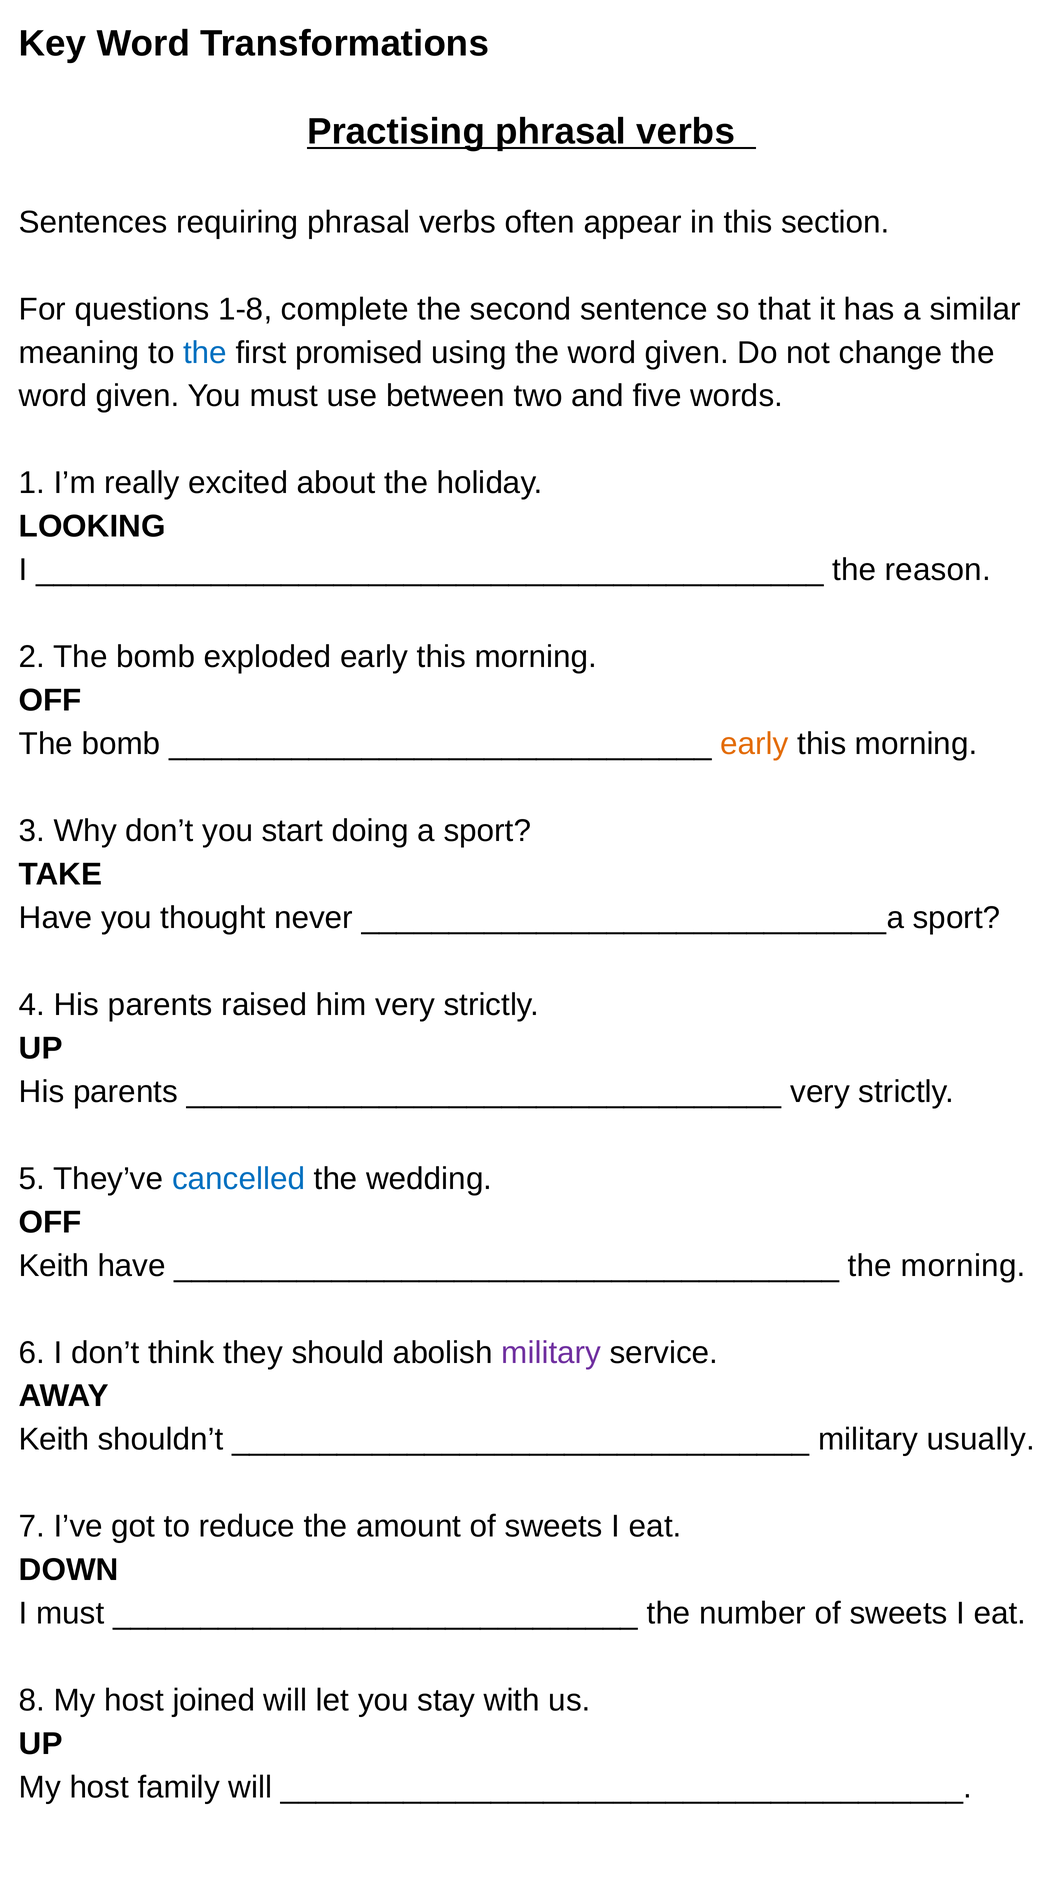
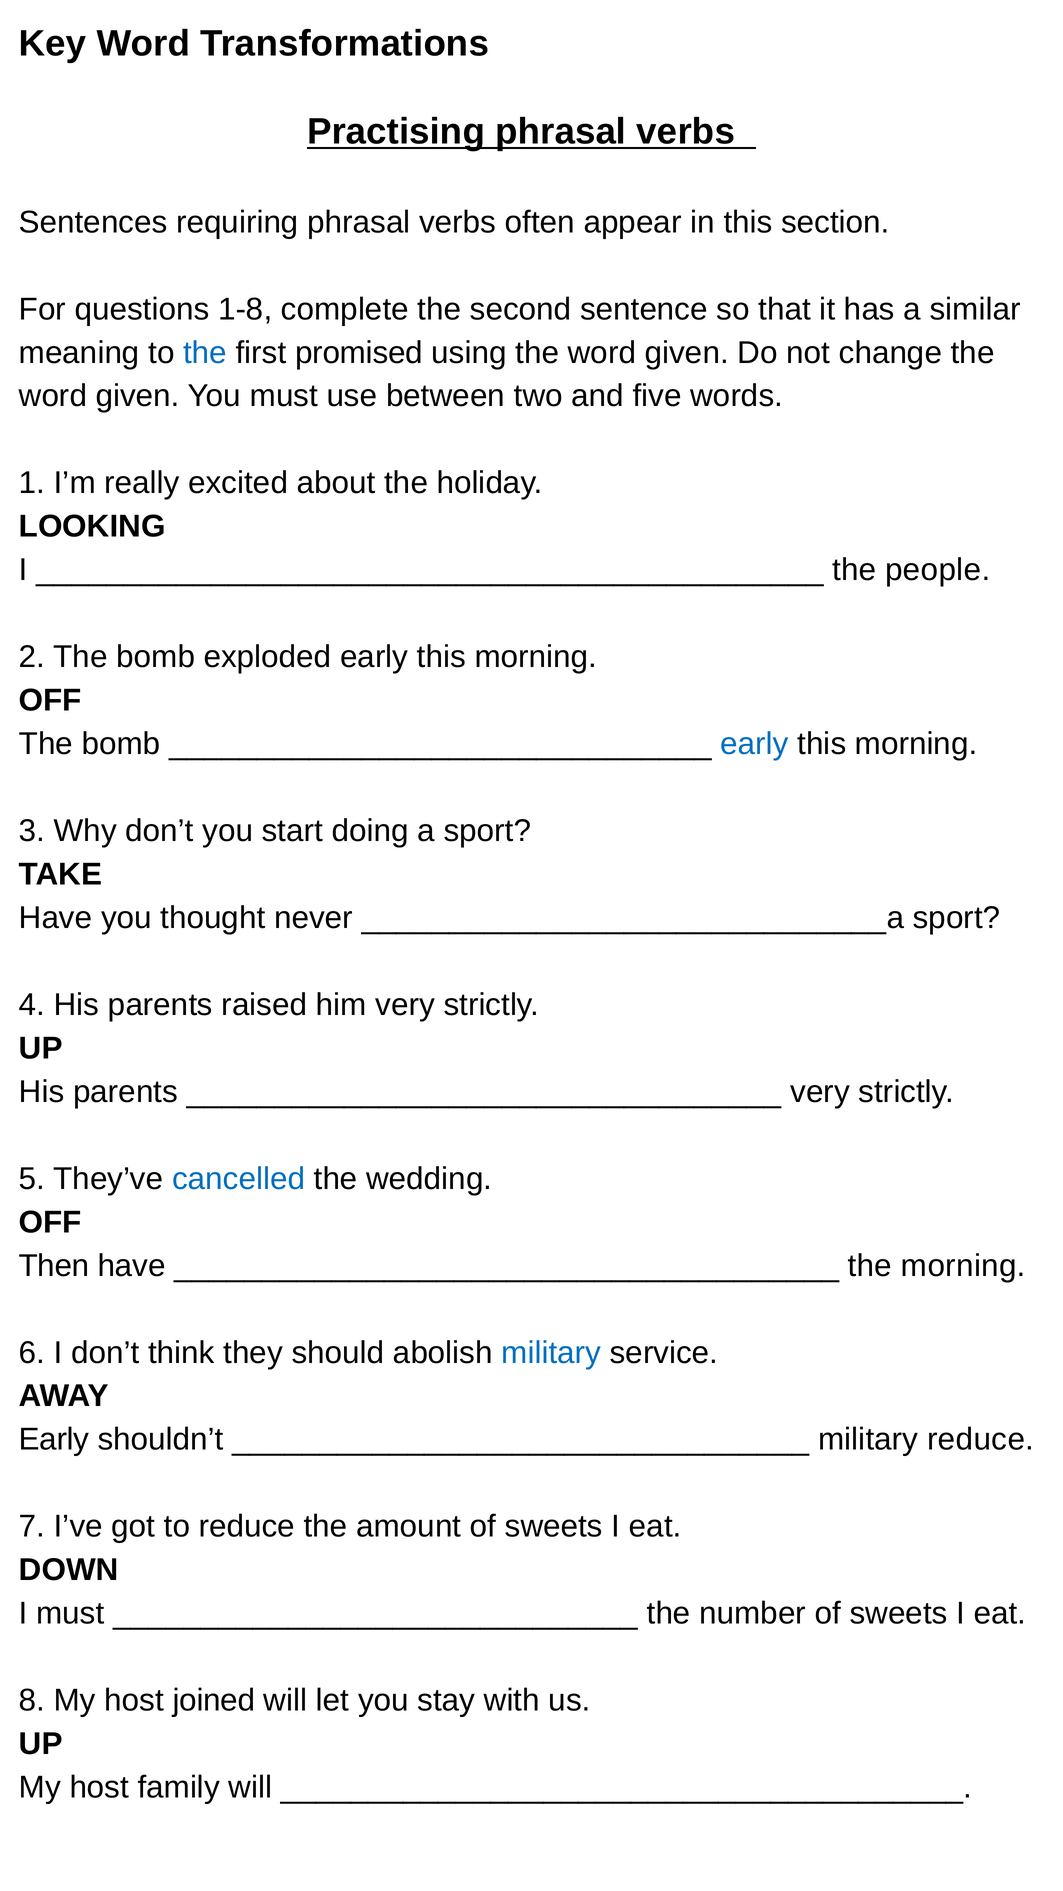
reason: reason -> people
early at (754, 744) colour: orange -> blue
Keith at (54, 1266): Keith -> Then
military at (551, 1353) colour: purple -> blue
Keith at (54, 1440): Keith -> Early
military usually: usually -> reduce
